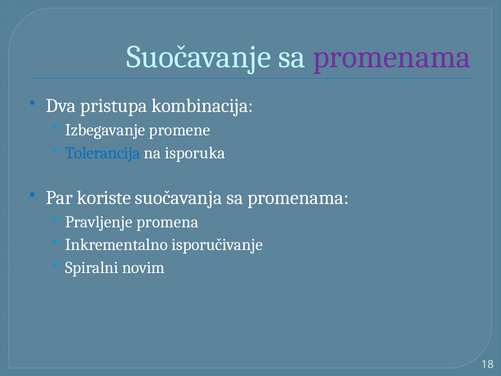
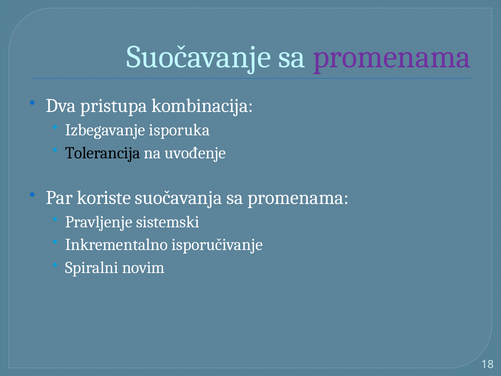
promene: promene -> isporuka
Tolerancija colour: blue -> black
isporuka: isporuka -> uvođenje
promena: promena -> sistemski
